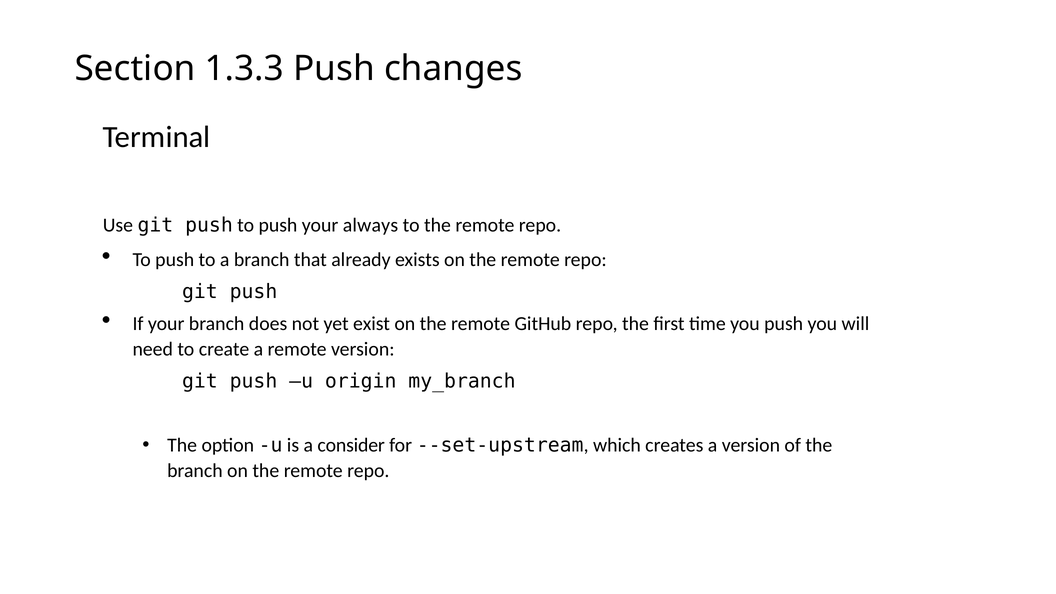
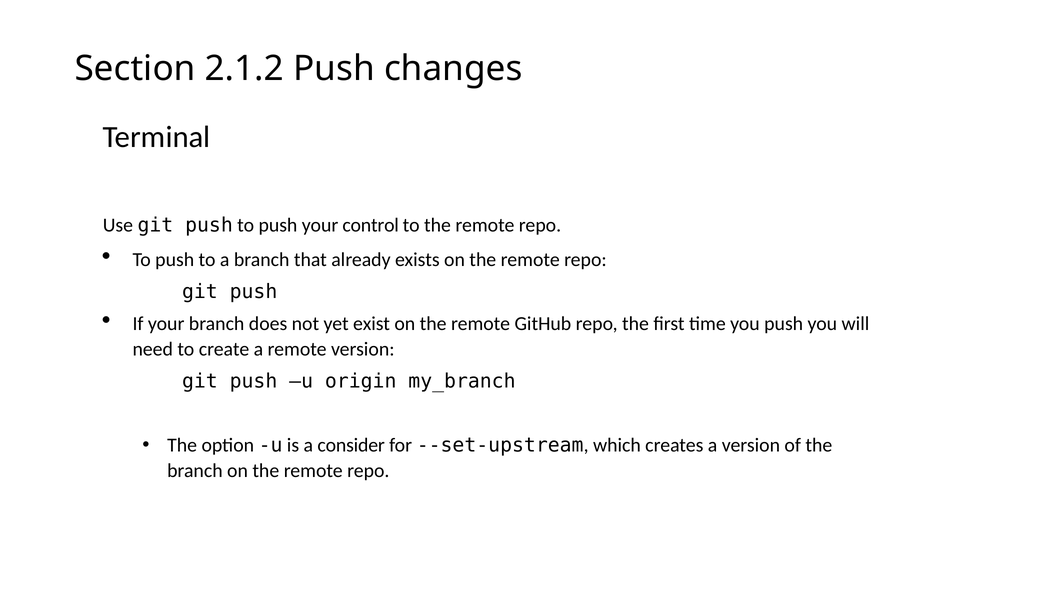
1.3.3: 1.3.3 -> 2.1.2
always: always -> control
